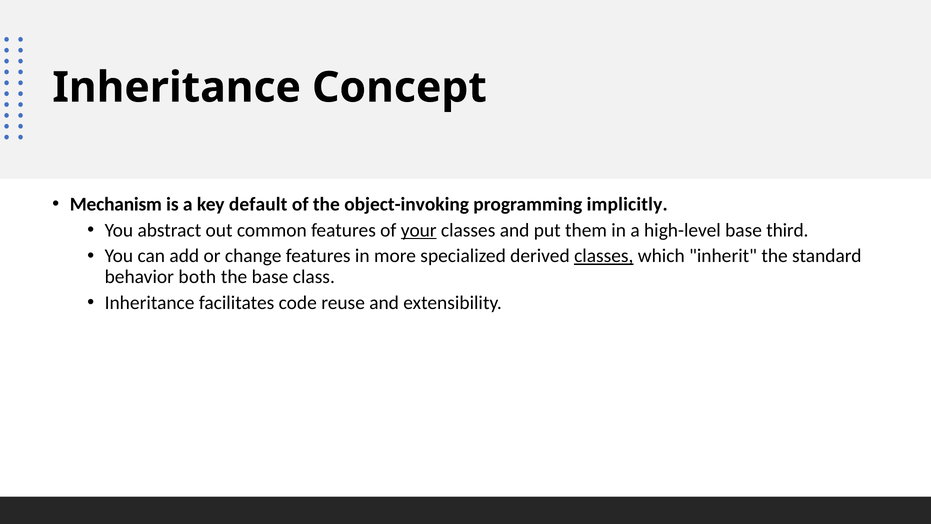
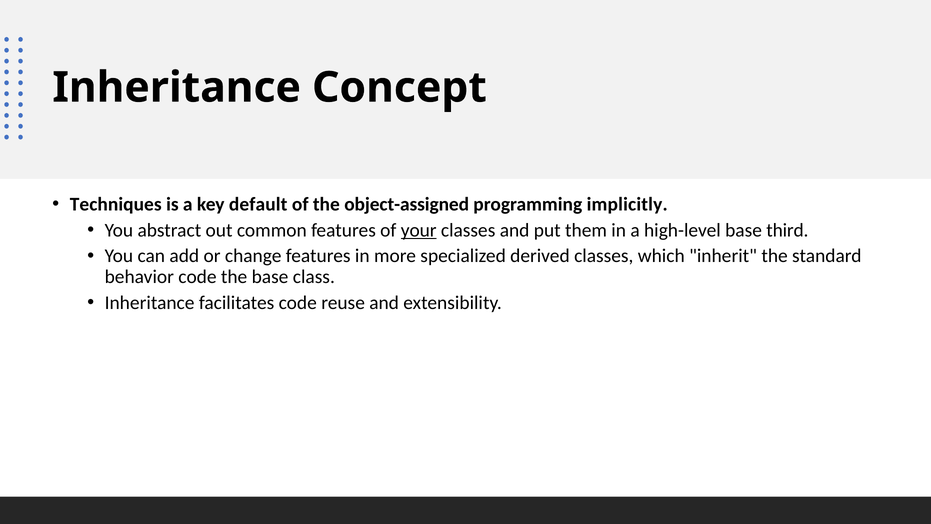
Mechanism: Mechanism -> Techniques
object-invoking: object-invoking -> object-assigned
classes at (604, 256) underline: present -> none
behavior both: both -> code
